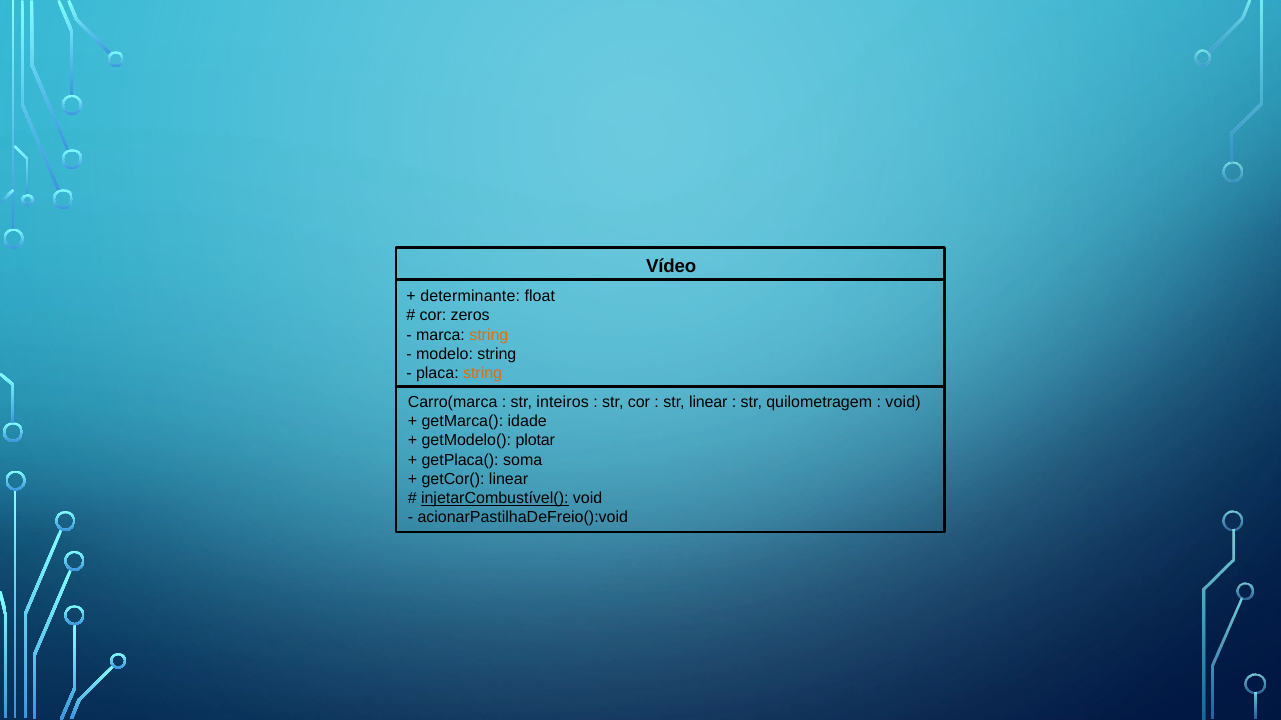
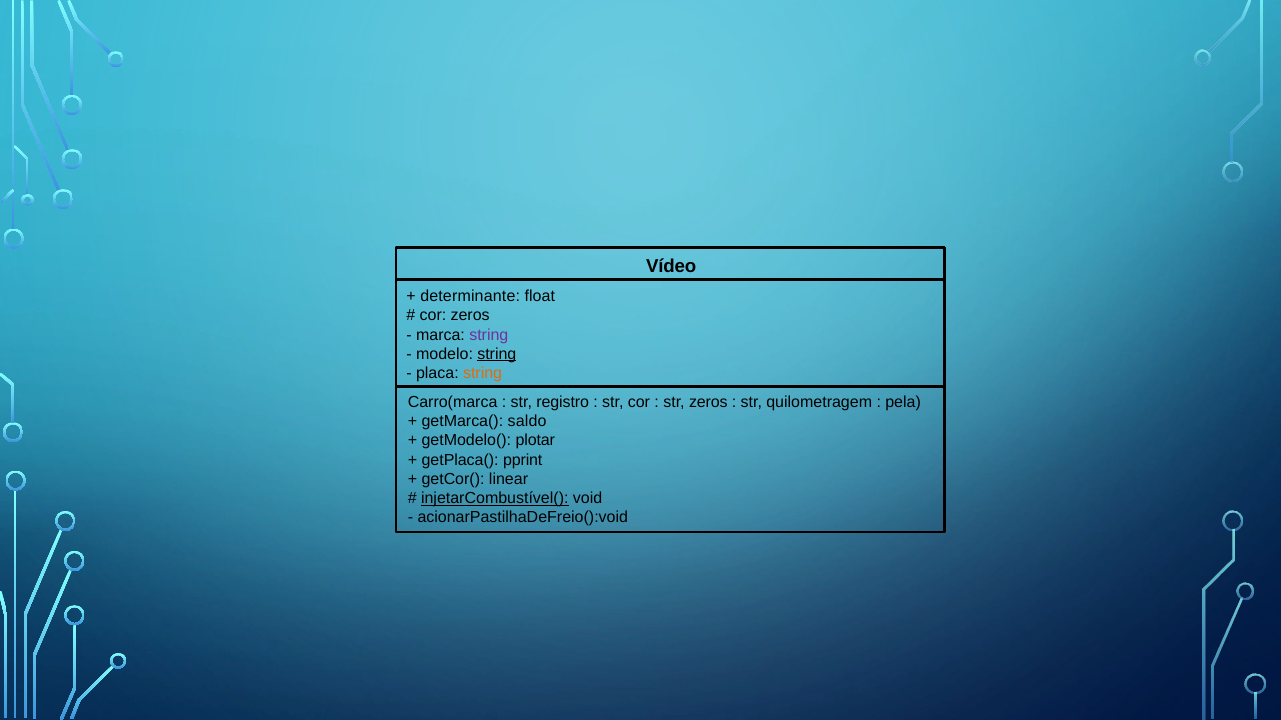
string at (489, 335) colour: orange -> purple
string at (497, 354) underline: none -> present
inteiros: inteiros -> registro
str linear: linear -> zeros
void at (903, 403): void -> pela
idade: idade -> saldo
soma: soma -> pprint
